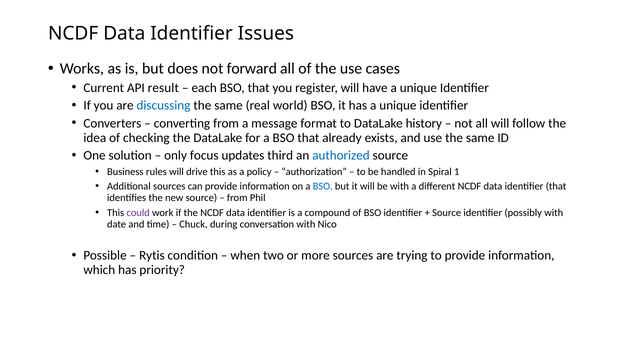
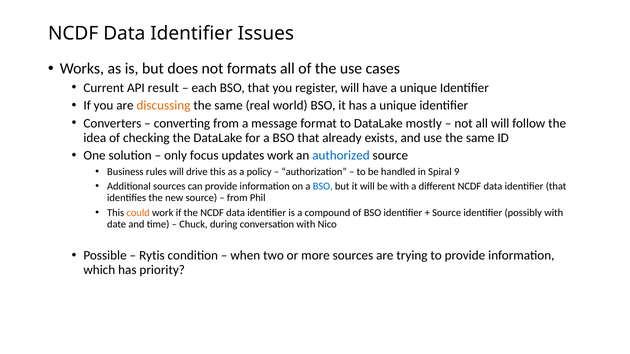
forward: forward -> formats
discussing colour: blue -> orange
history: history -> mostly
updates third: third -> work
1: 1 -> 9
could colour: purple -> orange
